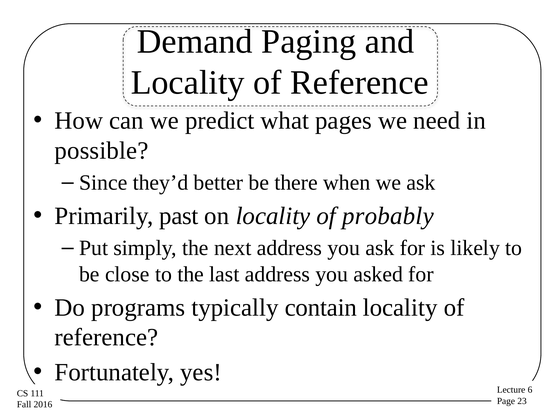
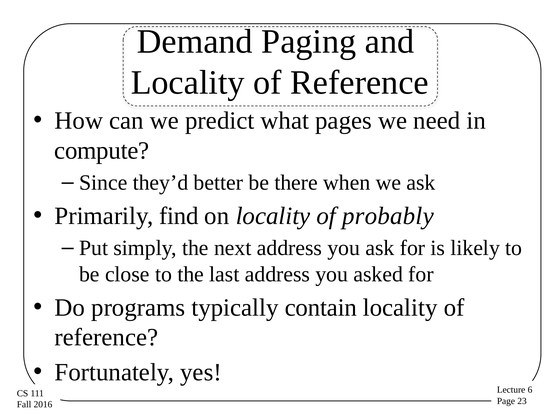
possible: possible -> compute
past: past -> find
